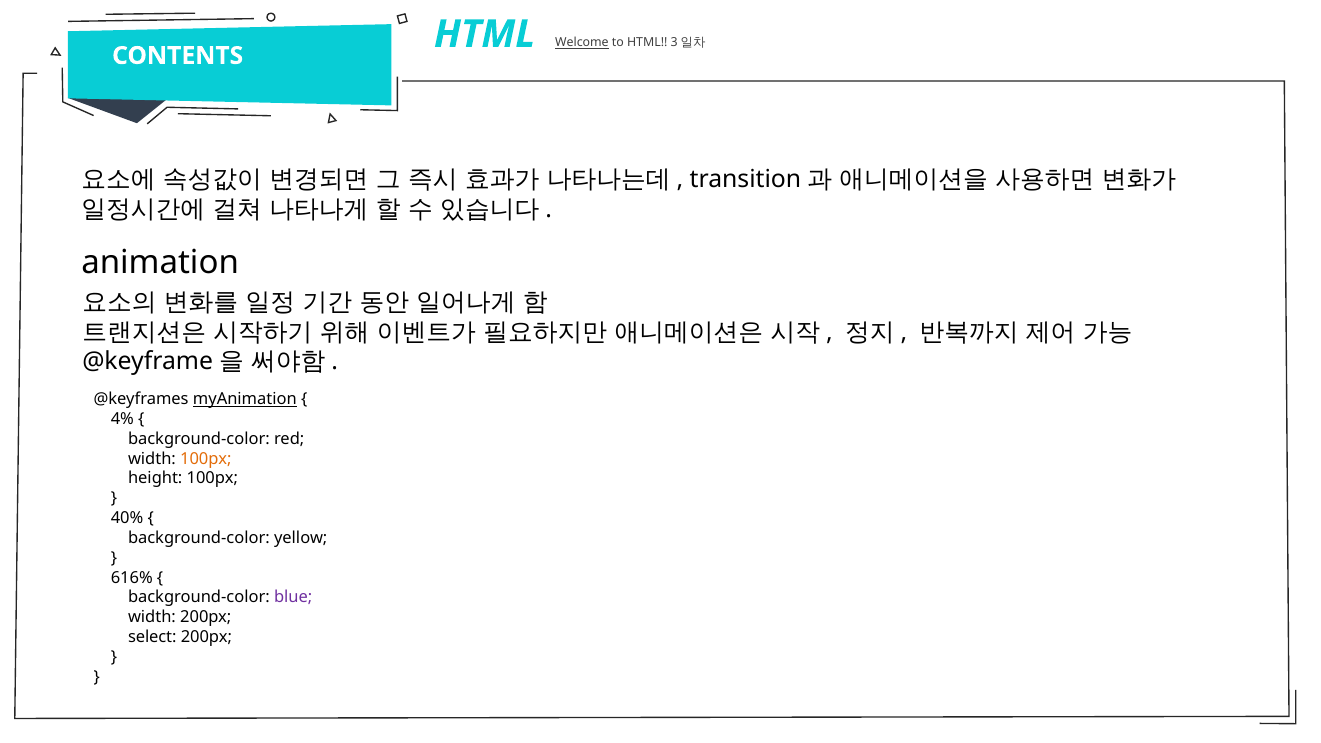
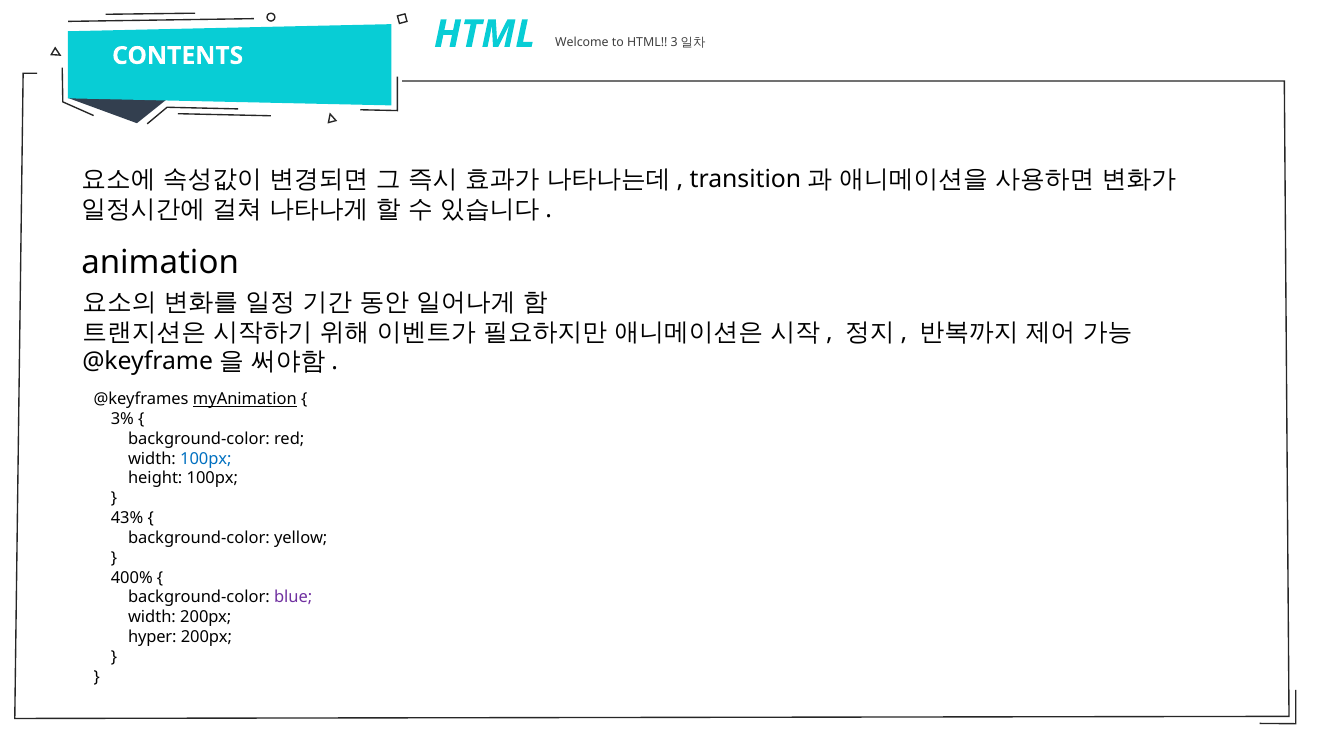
Welcome underline: present -> none
4%: 4% -> 3%
100px at (206, 459) colour: orange -> blue
40%: 40% -> 43%
616%: 616% -> 400%
select: select -> hyper
